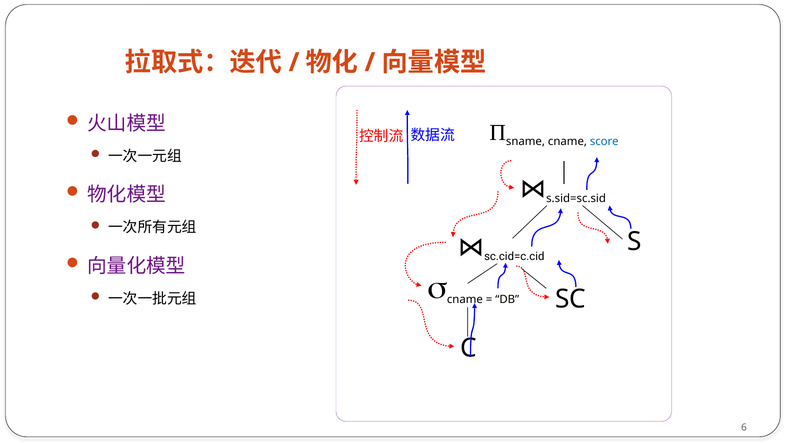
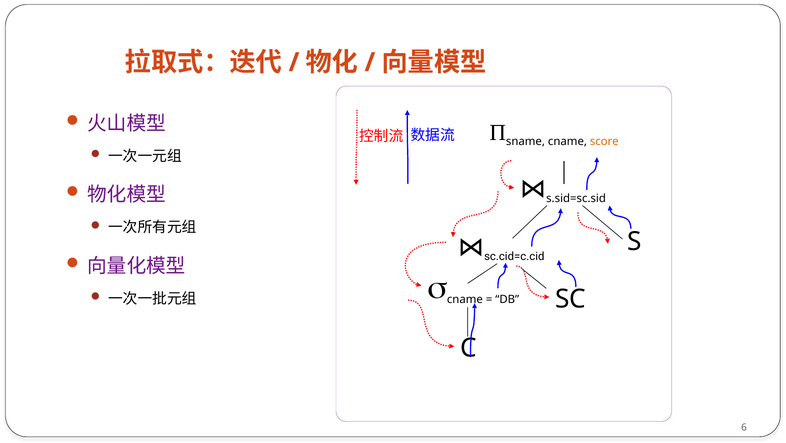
score colour: blue -> orange
